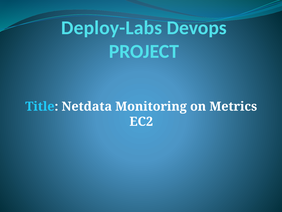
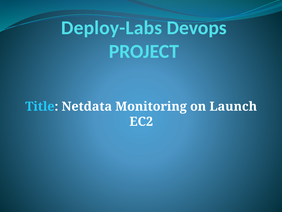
Metrics: Metrics -> Launch
